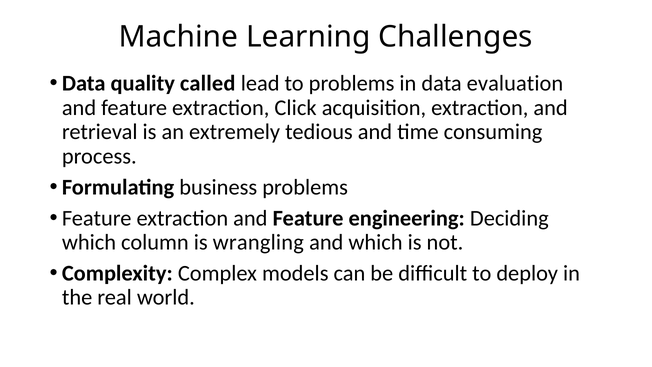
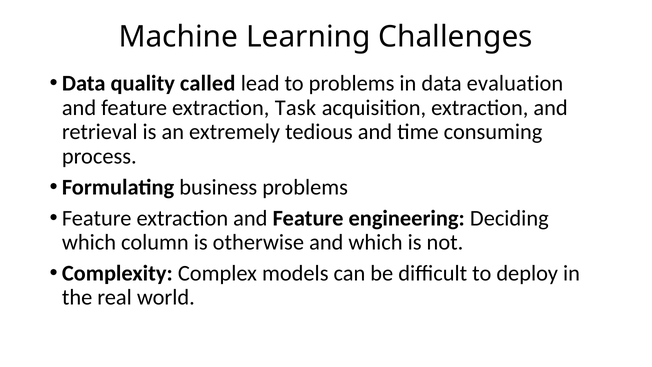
Click: Click -> Task
wrangling: wrangling -> otherwise
